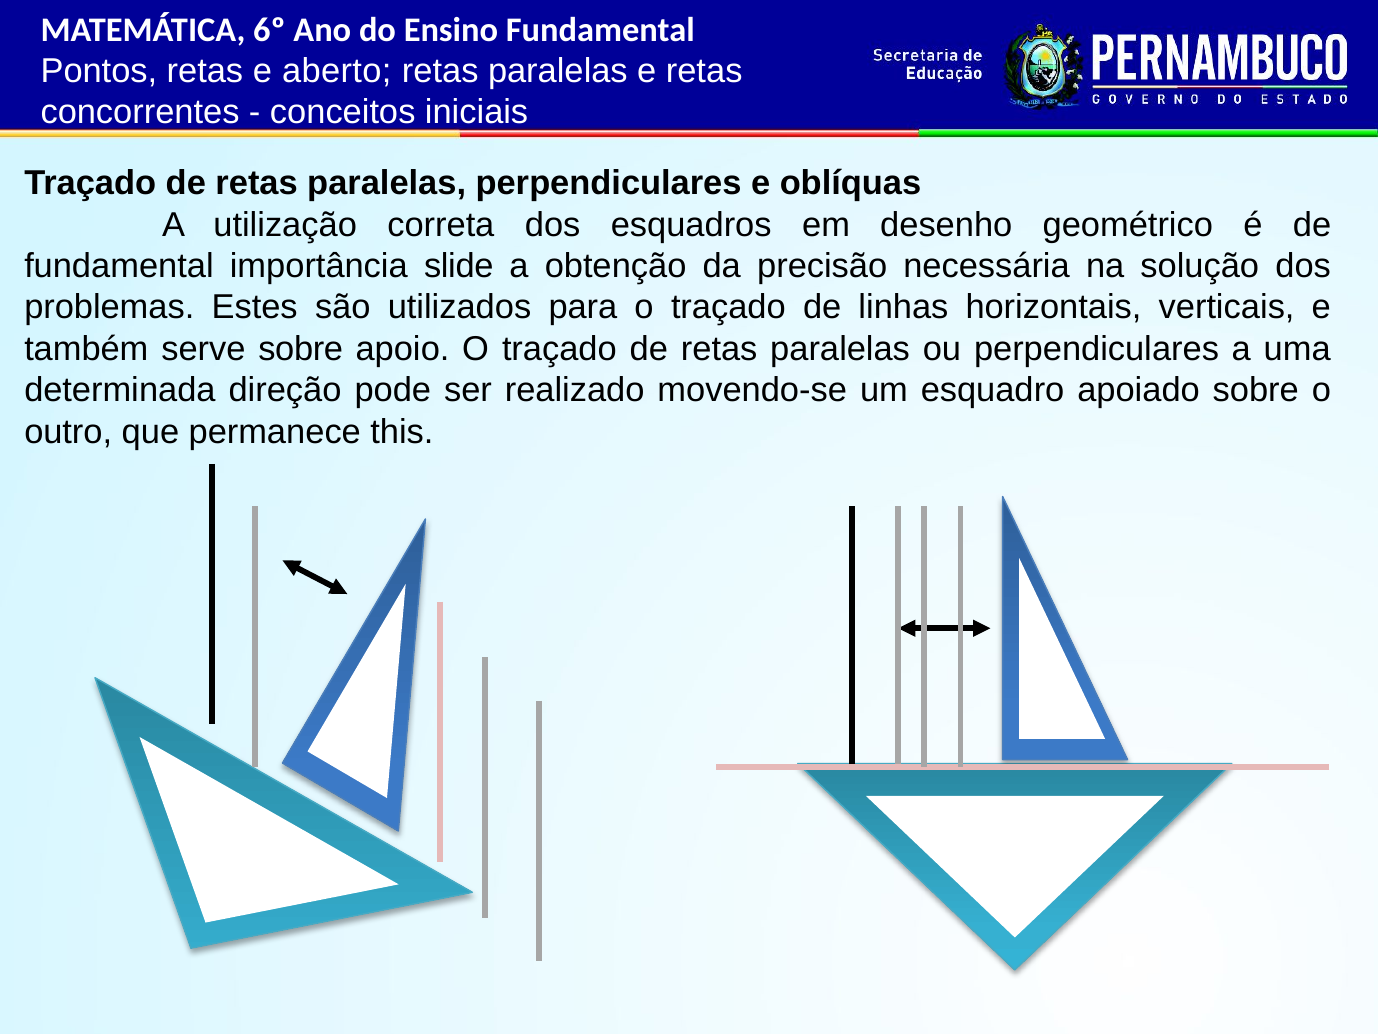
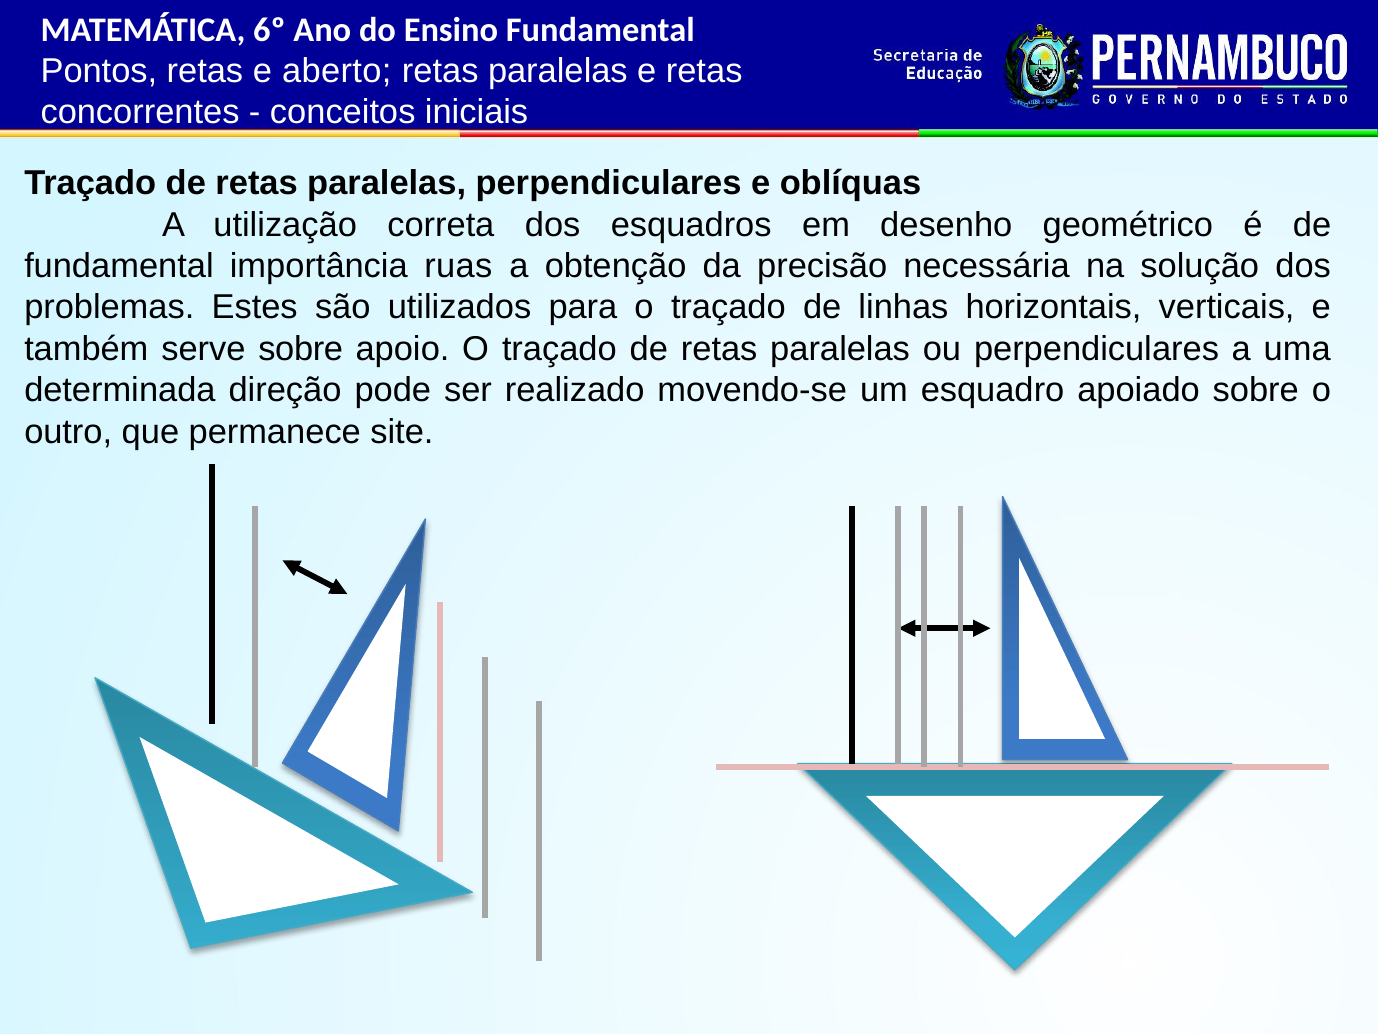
slide: slide -> ruas
this: this -> site
